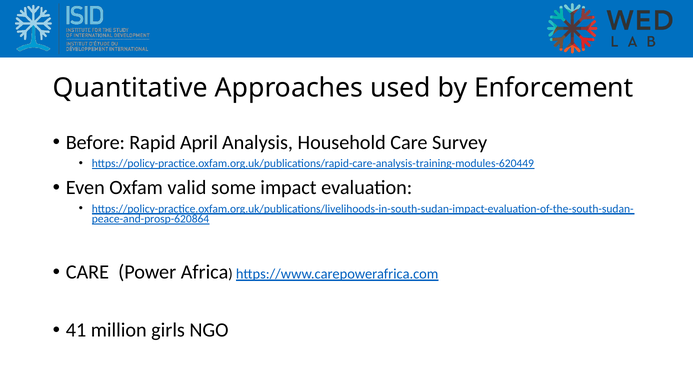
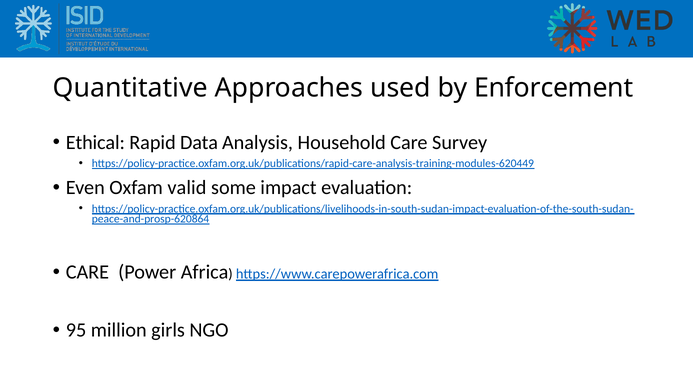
Before: Before -> Ethical
April: April -> Data
41: 41 -> 95
